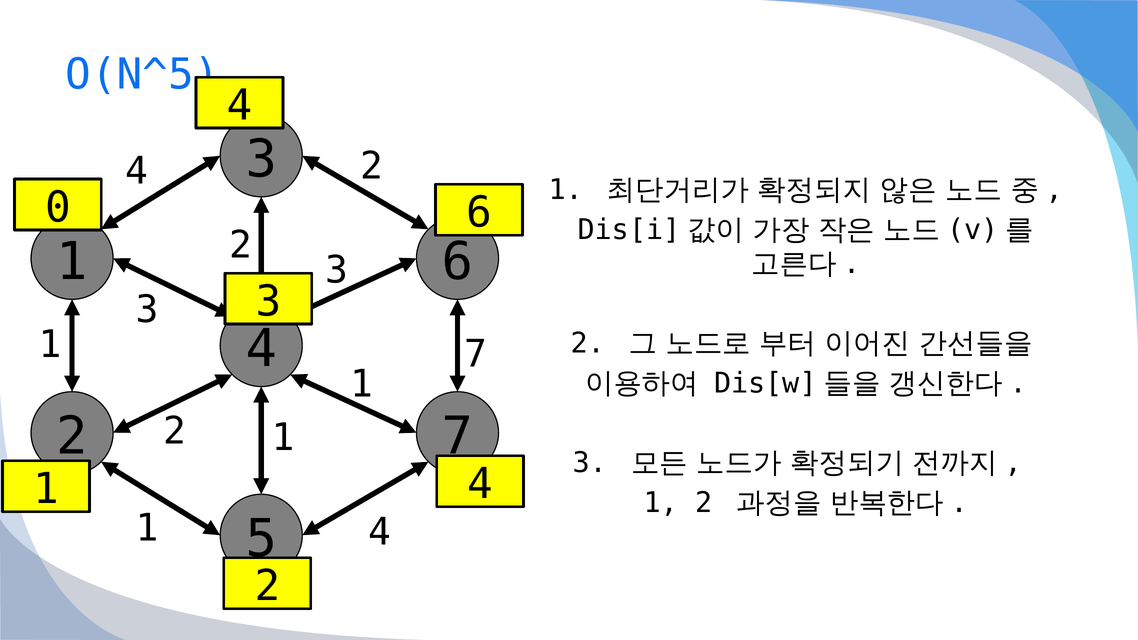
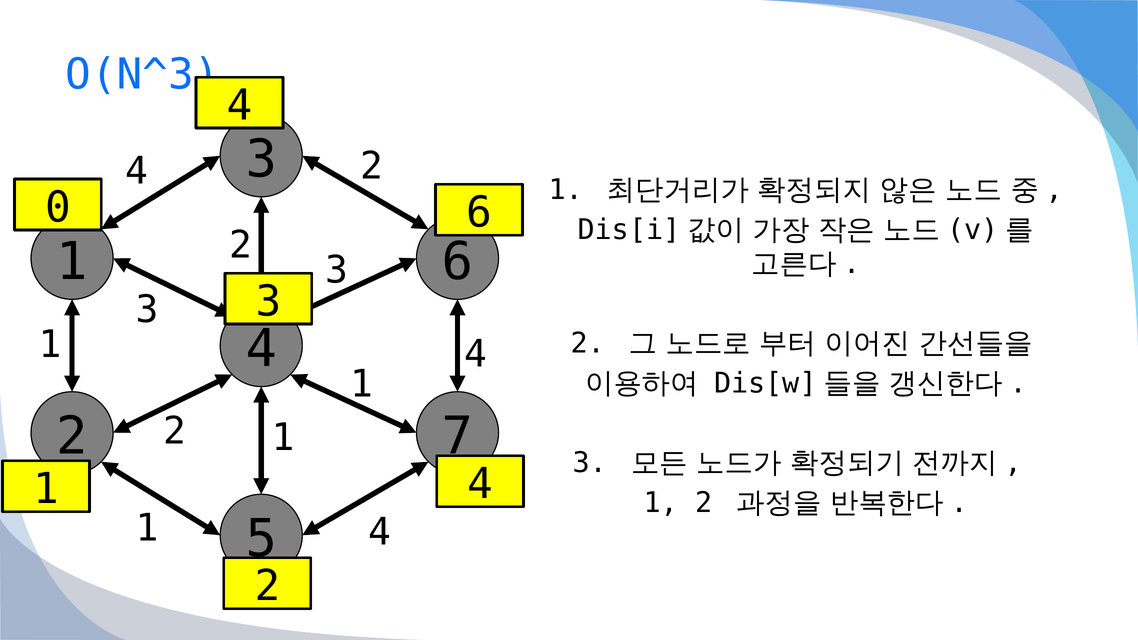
O(N^5: O(N^5 -> O(N^3
7 at (476, 354): 7 -> 4
